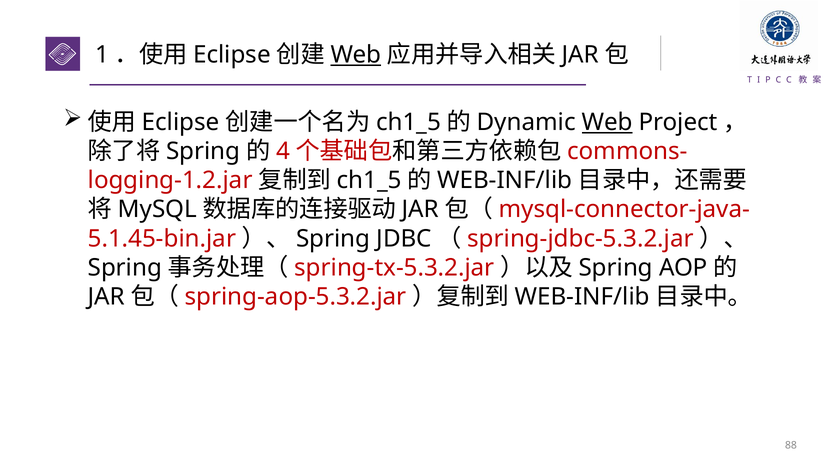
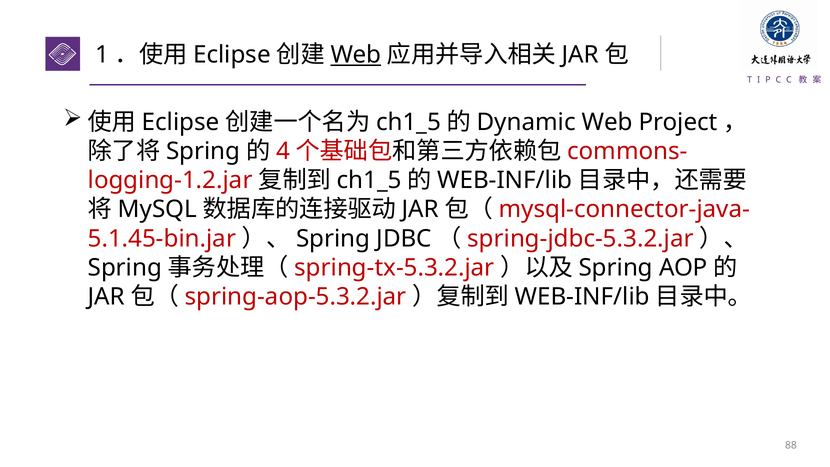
Web at (607, 122) underline: present -> none
